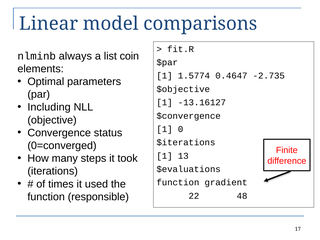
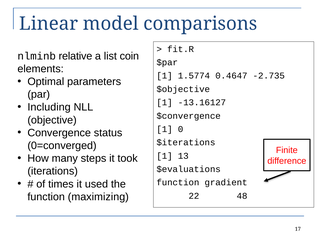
always: always -> relative
responsible: responsible -> maximizing
